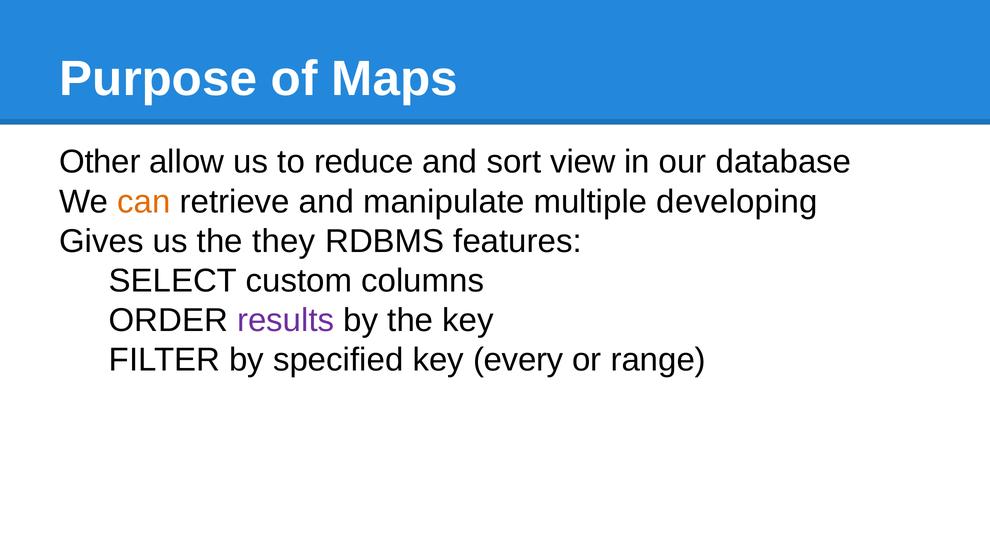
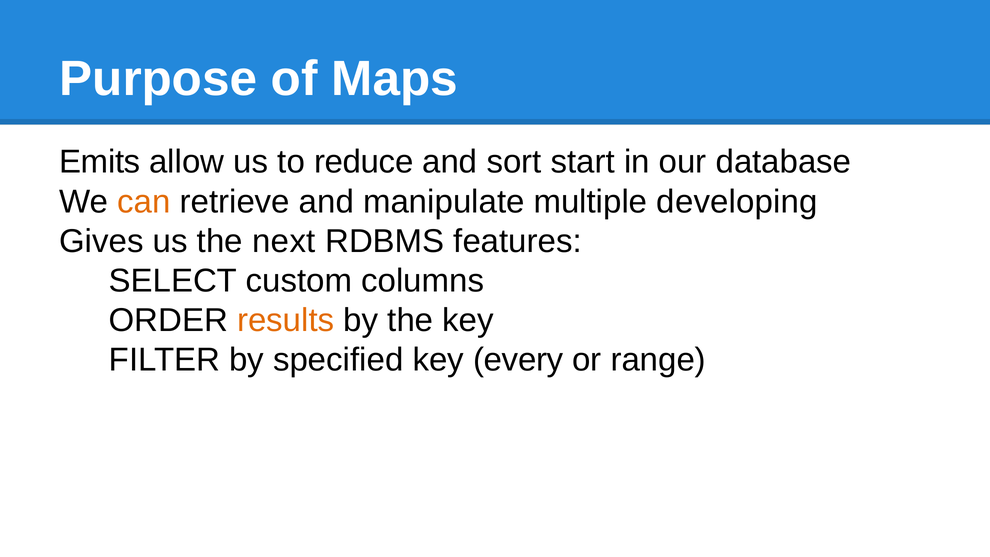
Other: Other -> Emits
view: view -> start
they: they -> next
results colour: purple -> orange
